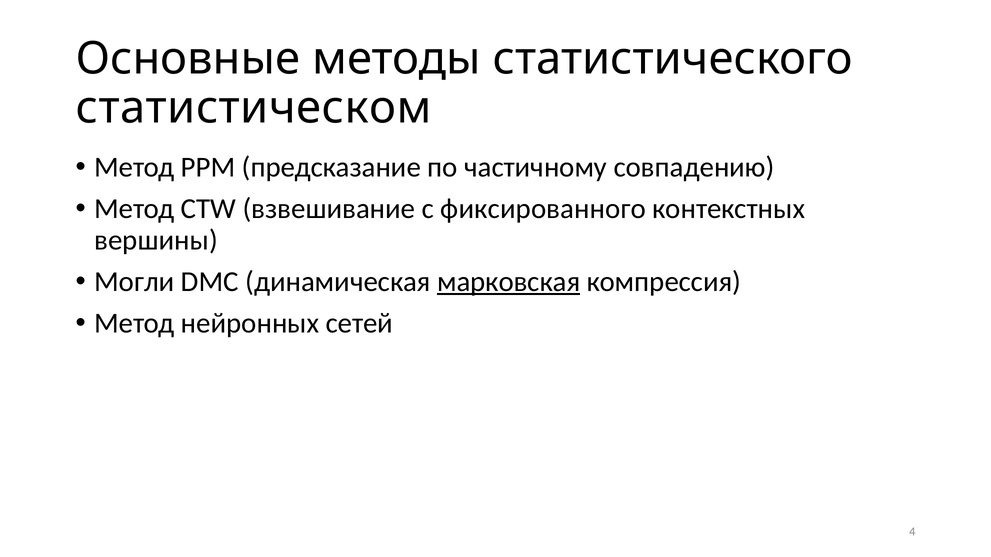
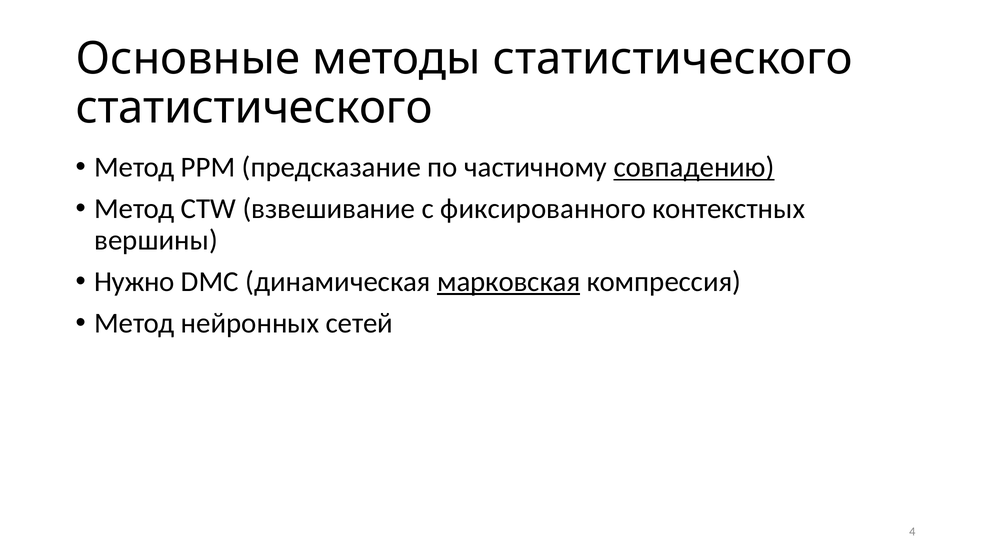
статистическом at (254, 108): статистическом -> статистического
совпадению underline: none -> present
Могли: Могли -> Нужно
